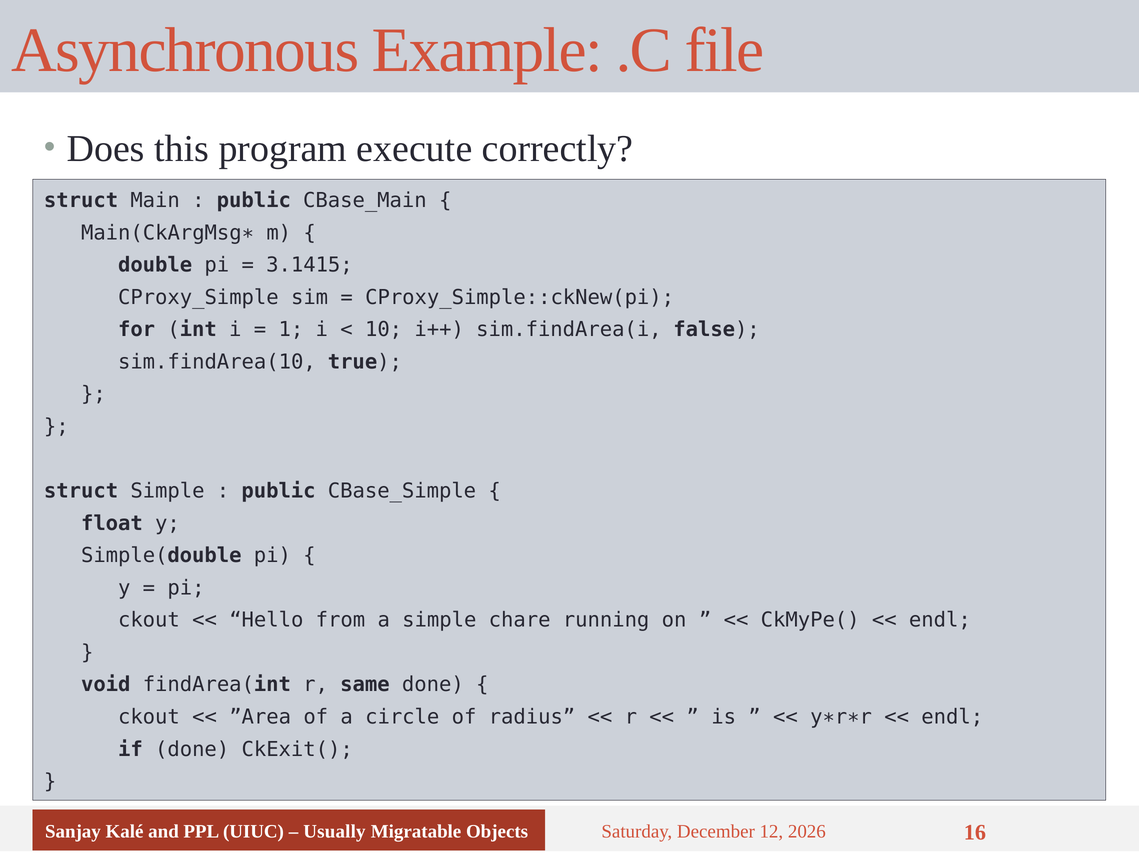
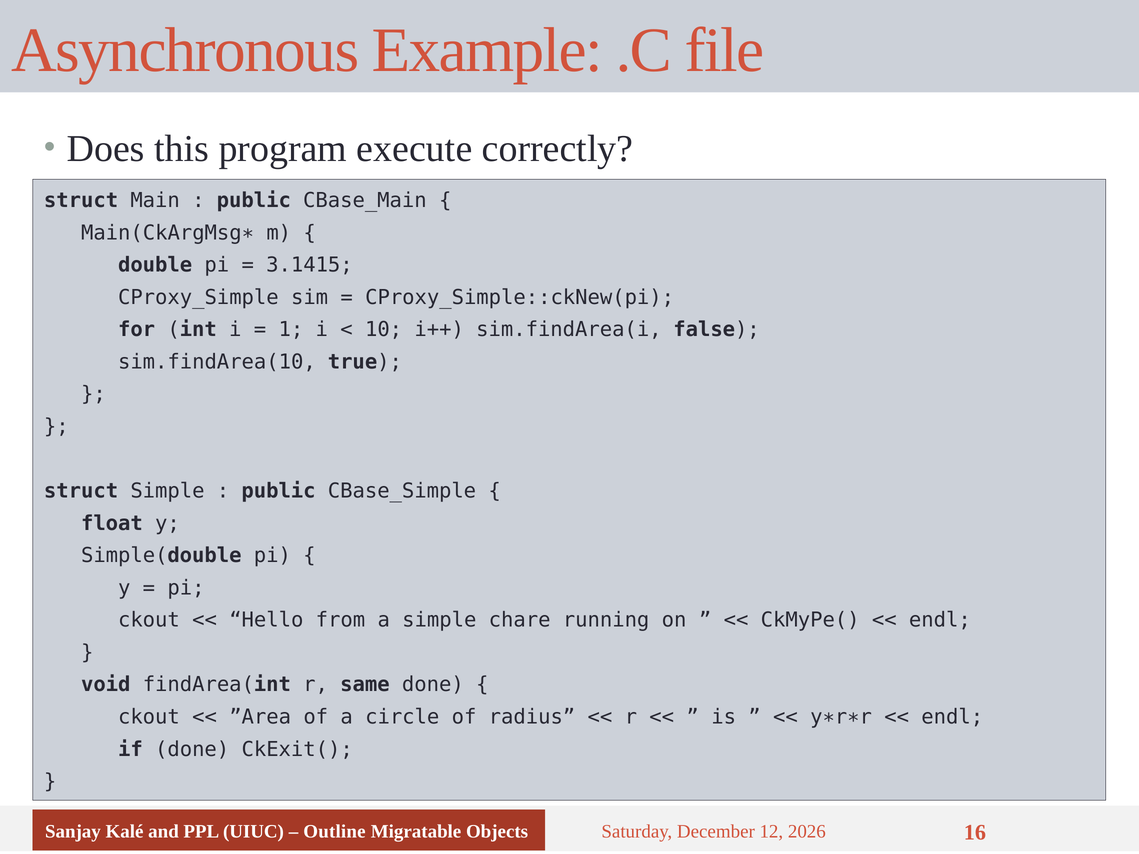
Usually: Usually -> Outline
